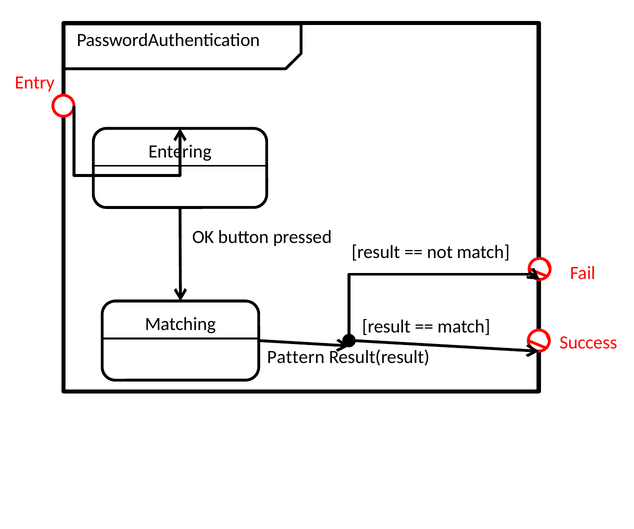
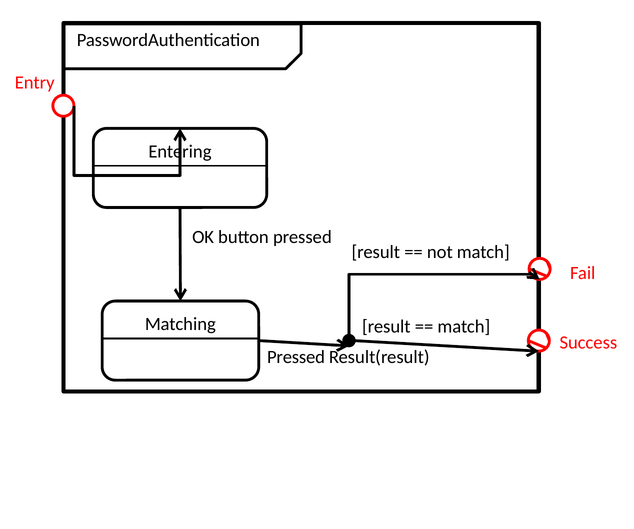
Pattern at (296, 357): Pattern -> Pressed
